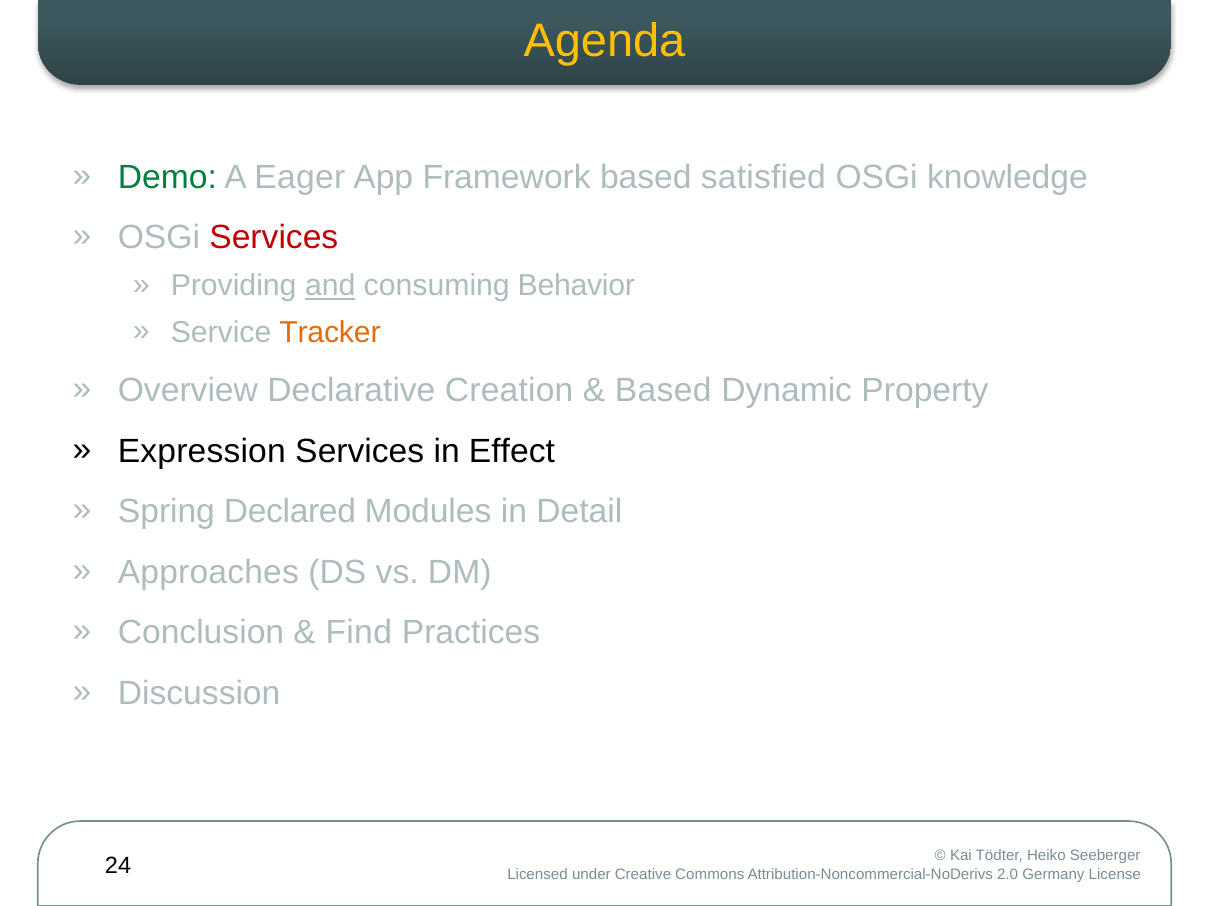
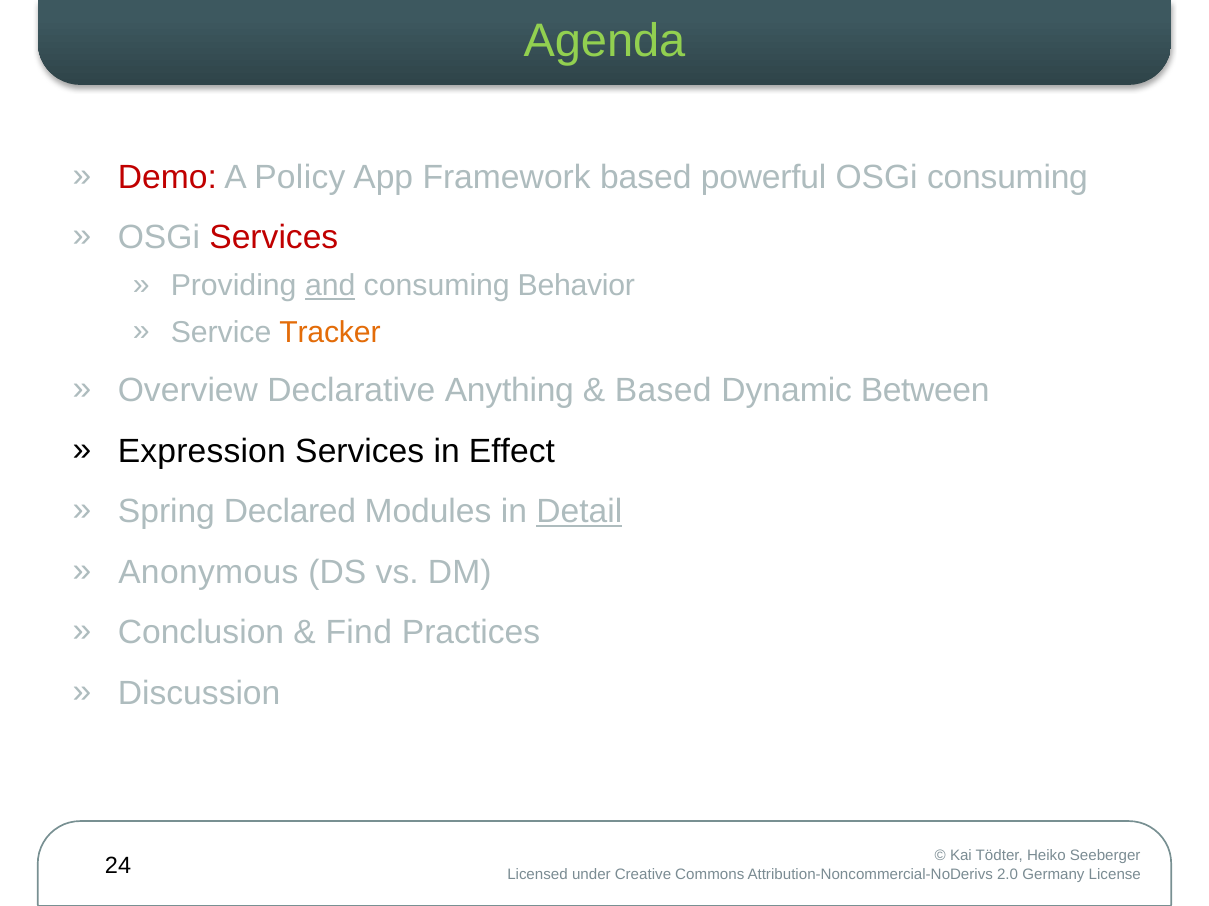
Agenda colour: yellow -> light green
Demo colour: green -> red
Eager: Eager -> Policy
satisfied: satisfied -> powerful
OSGi knowledge: knowledge -> consuming
Creation: Creation -> Anything
Property: Property -> Between
Detail underline: none -> present
Approaches: Approaches -> Anonymous
